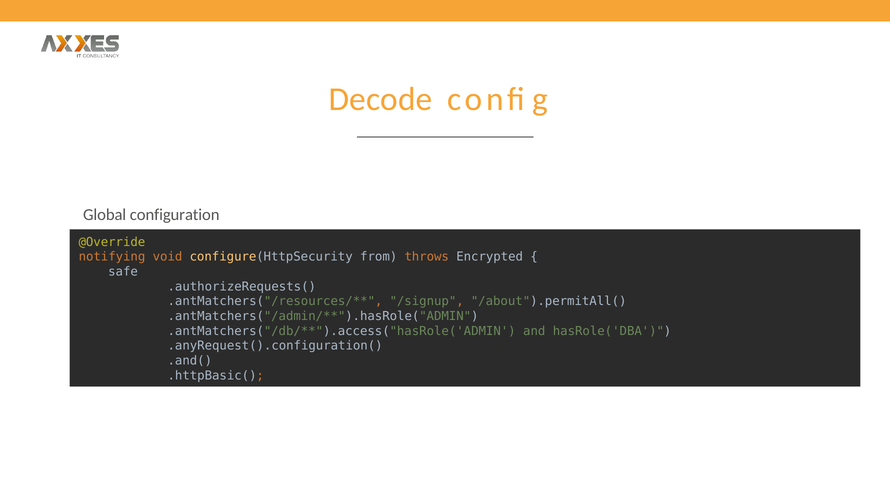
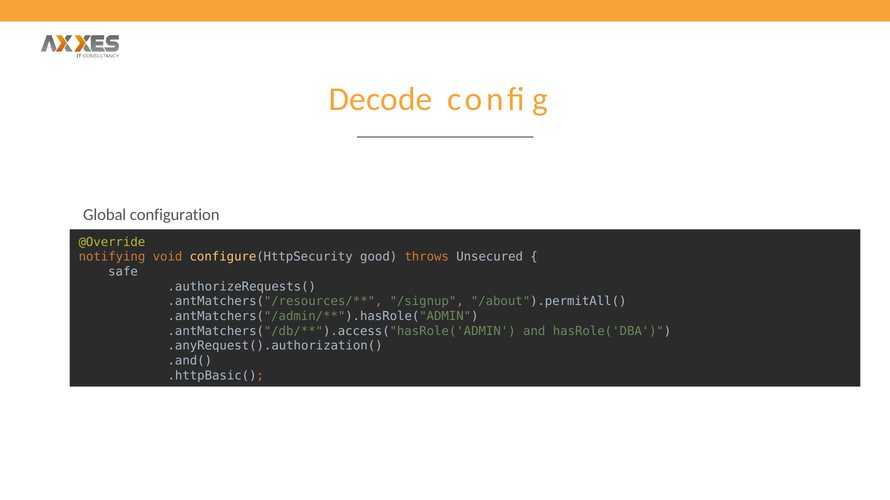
from: from -> good
Encrypted: Encrypted -> Unsecured
.anyRequest().configuration(: .anyRequest().configuration( -> .anyRequest().authorization(
